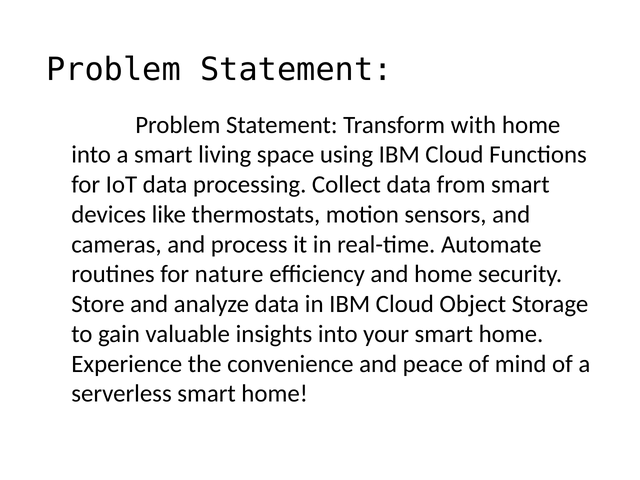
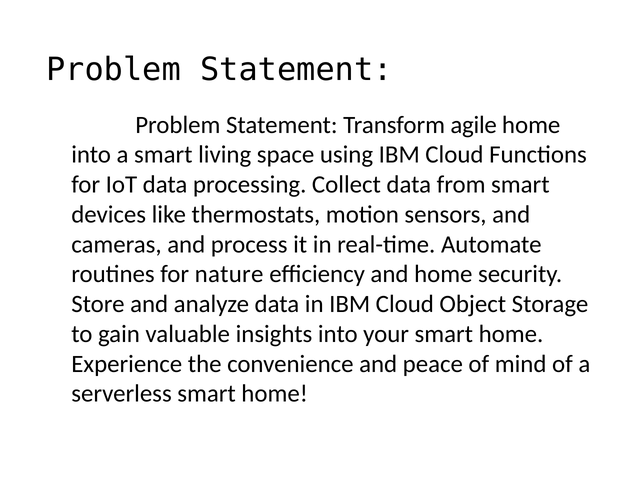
with: with -> agile
